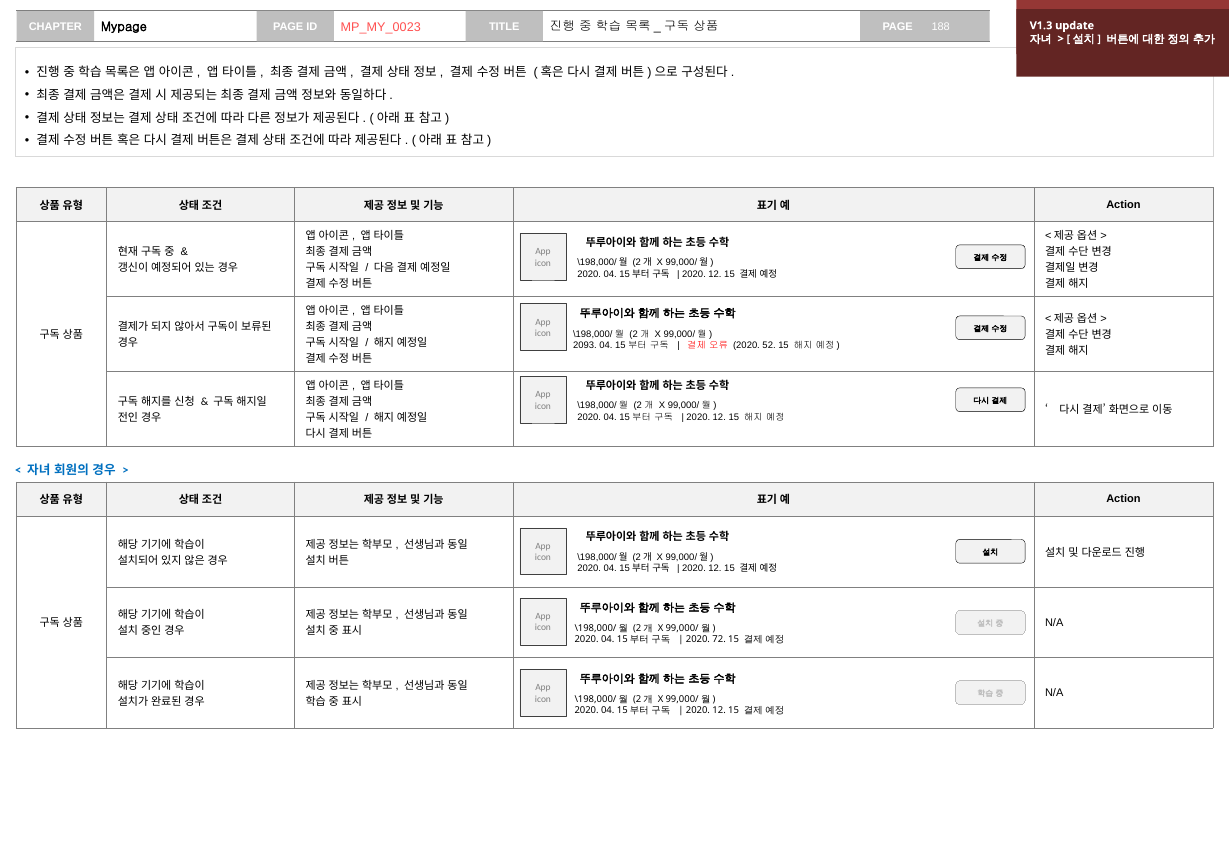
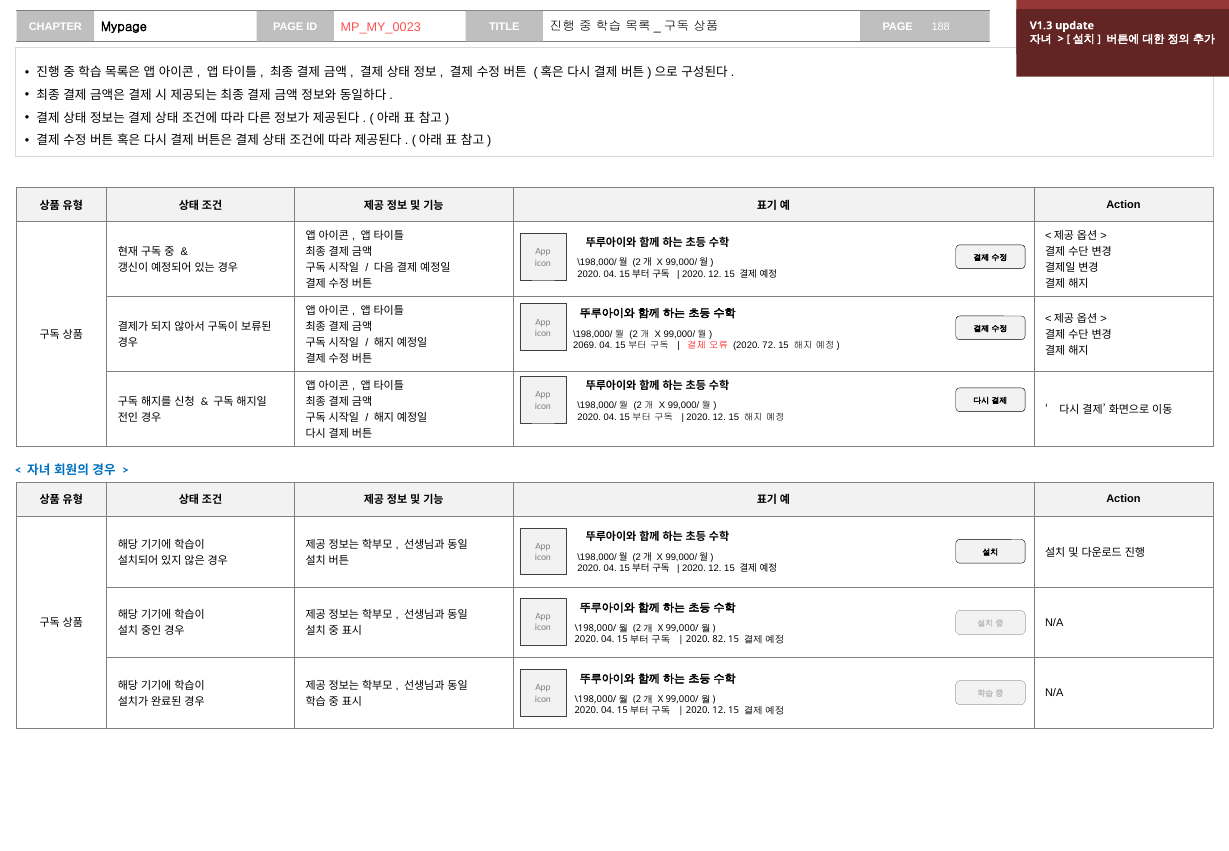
2093: 2093 -> 2069
52: 52 -> 72
72: 72 -> 82
